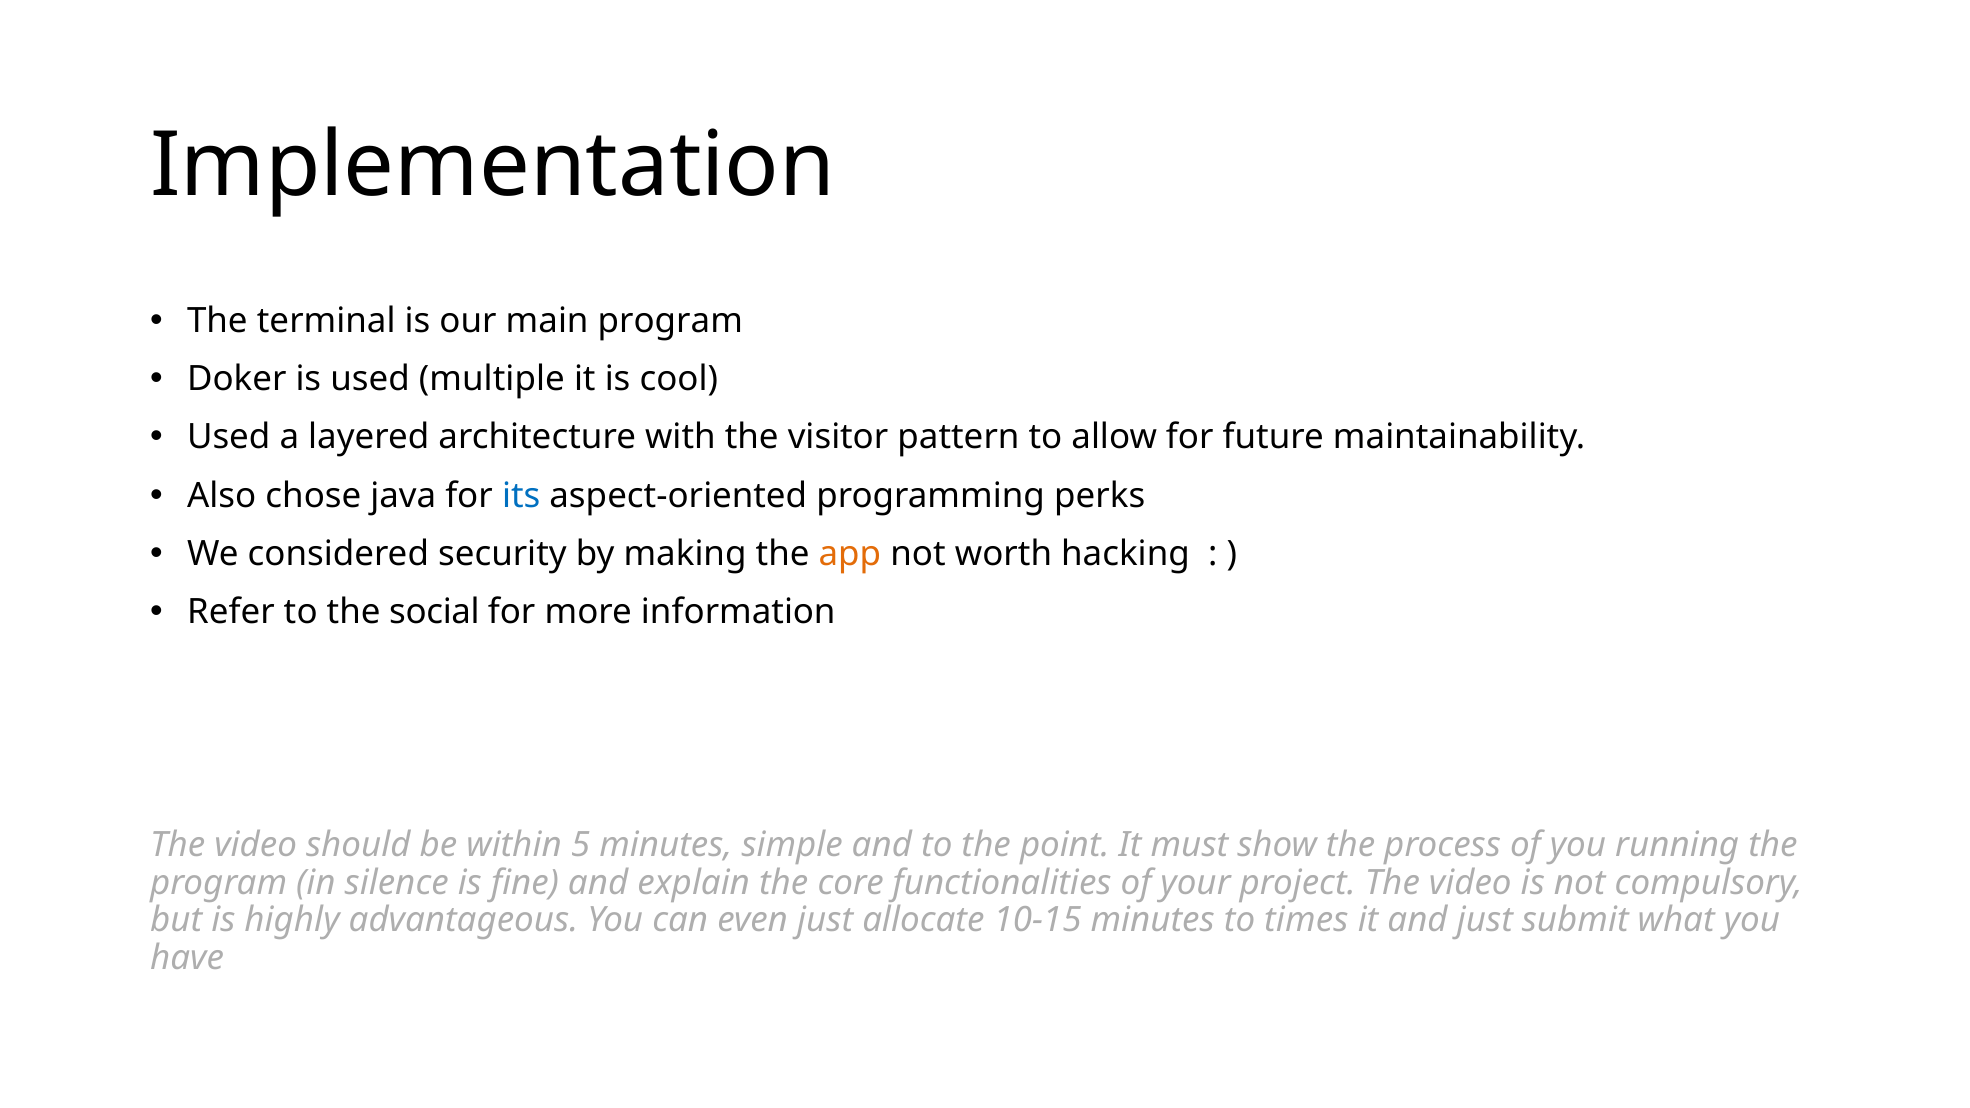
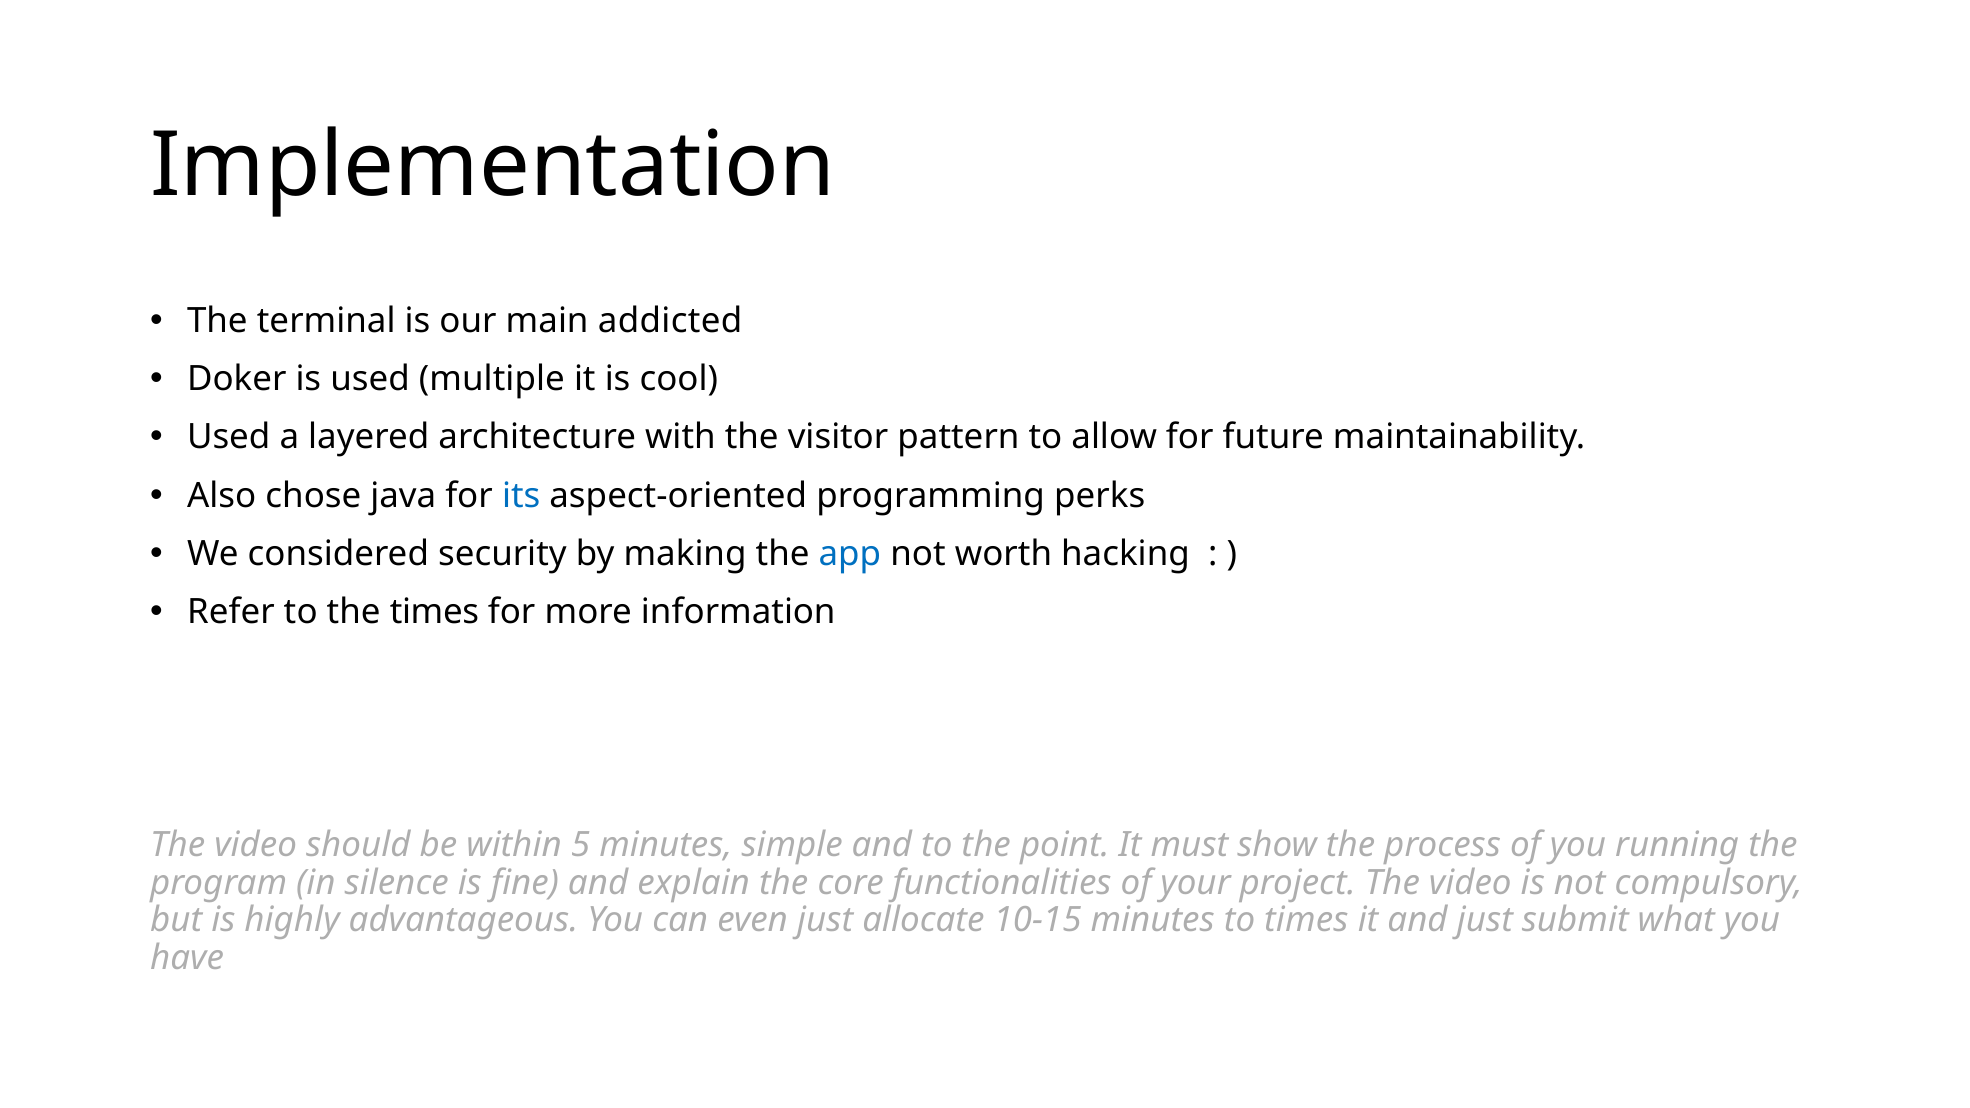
main program: program -> addicted
app colour: orange -> blue
the social: social -> times
